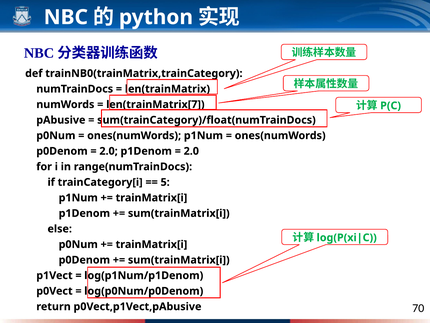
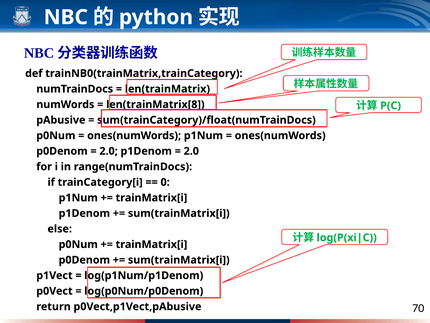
len(trainMatrix[7: len(trainMatrix[7 -> len(trainMatrix[8
5: 5 -> 0
